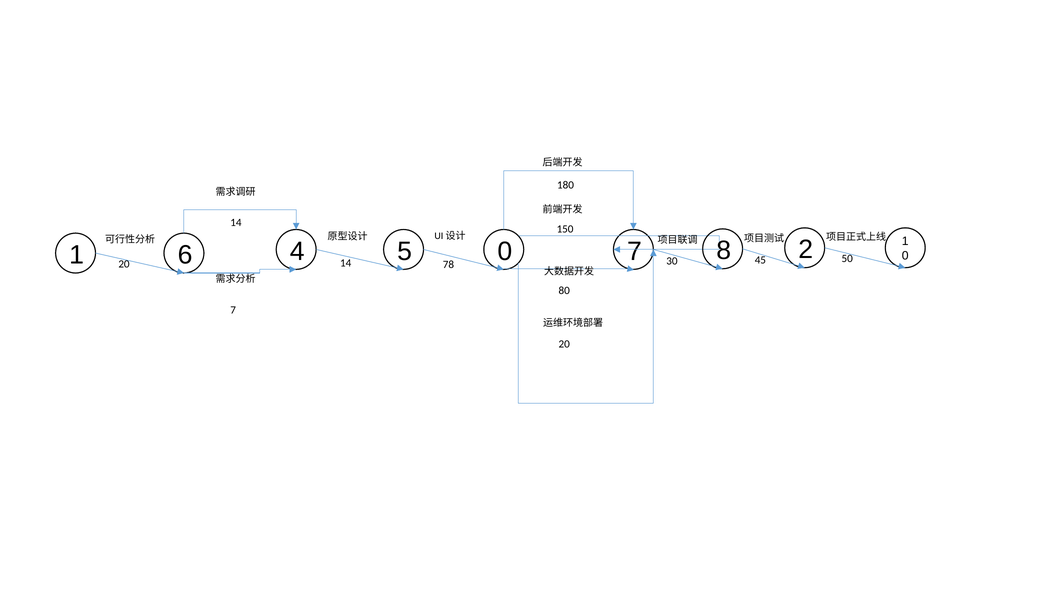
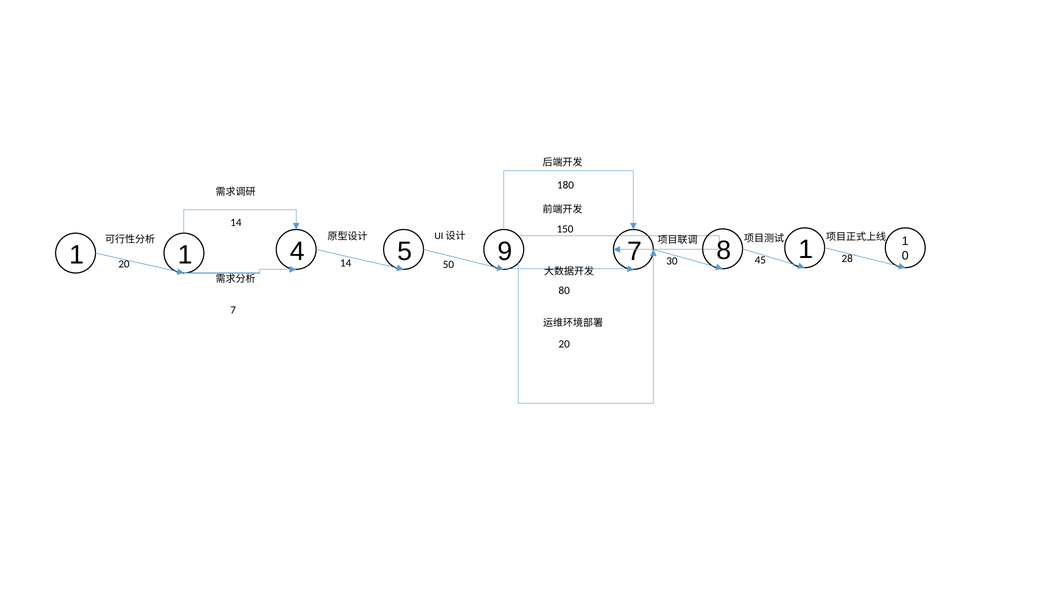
6 at (185, 255): 6 -> 1
5 0: 0 -> 9
8 2: 2 -> 1
50: 50 -> 28
78: 78 -> 50
